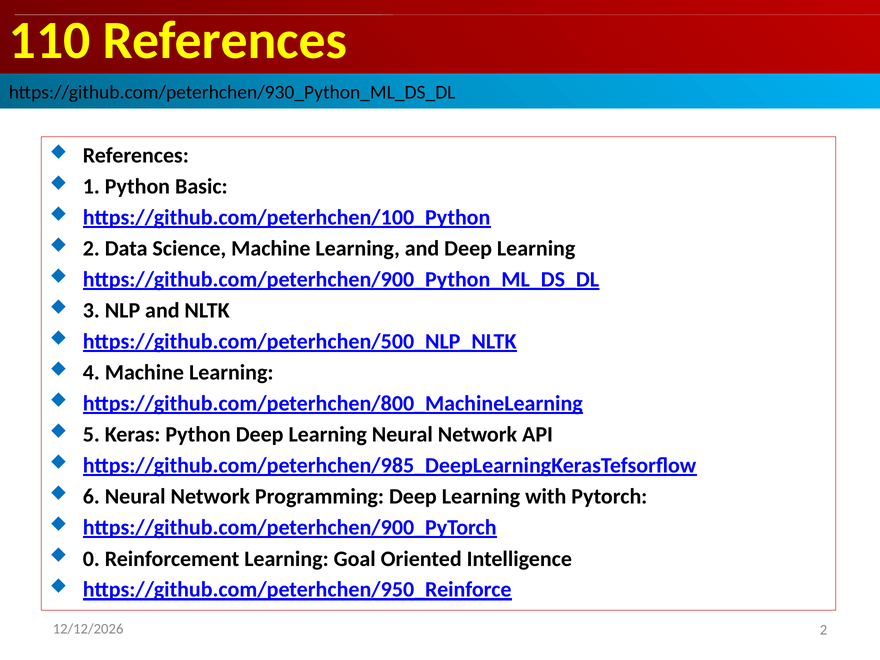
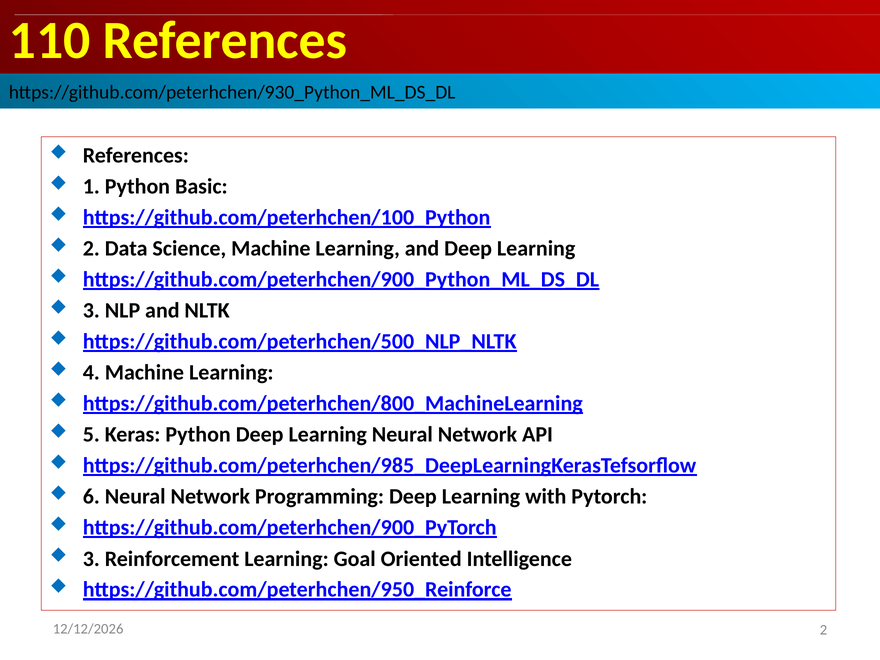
0 at (91, 559): 0 -> 3
